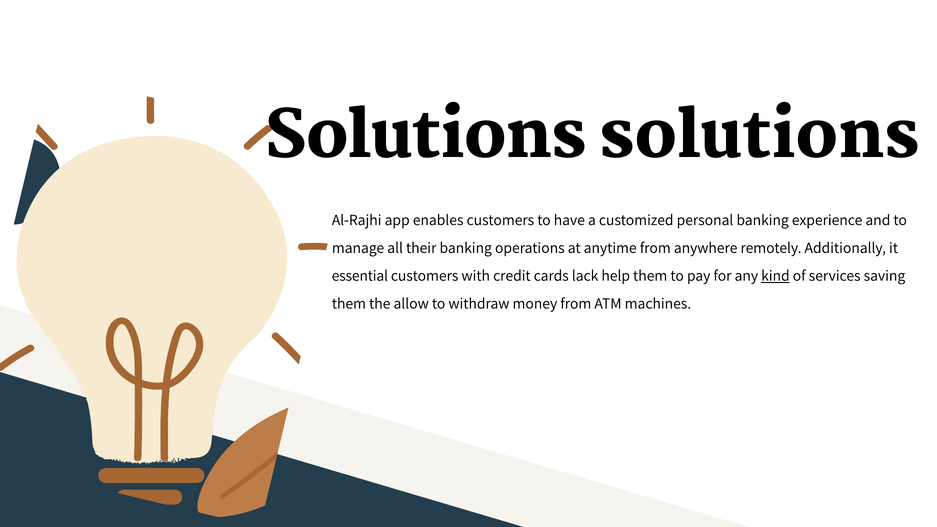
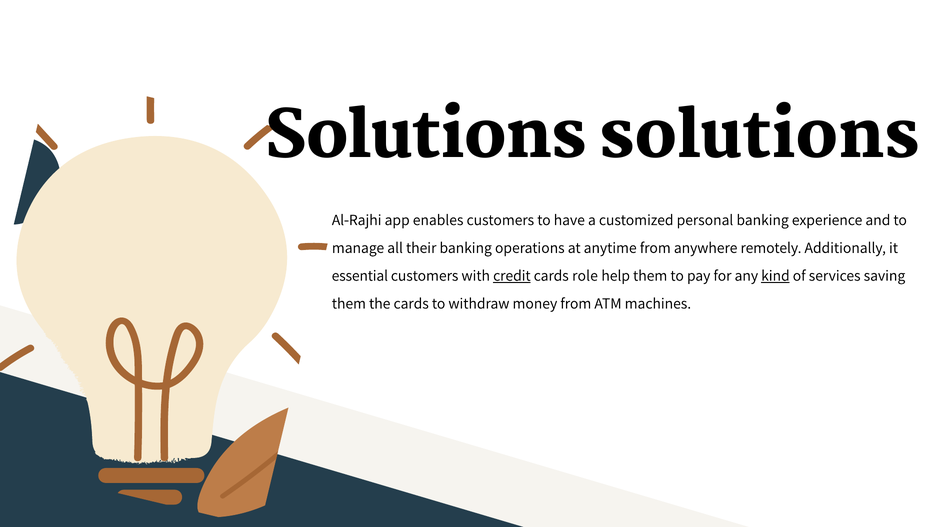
credit underline: none -> present
lack: lack -> role
the allow: allow -> cards
